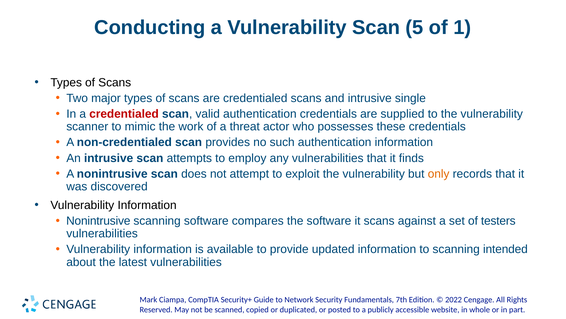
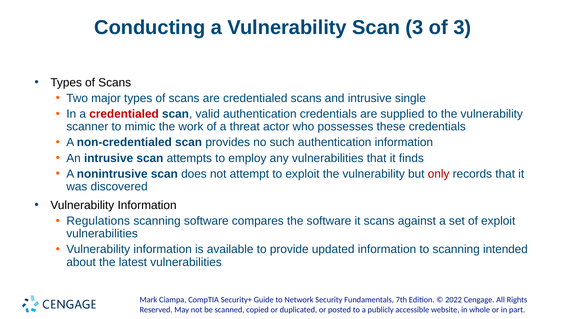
Scan 5: 5 -> 3
of 1: 1 -> 3
only colour: orange -> red
Nonintrusive at (98, 221): Nonintrusive -> Regulations
of testers: testers -> exploit
